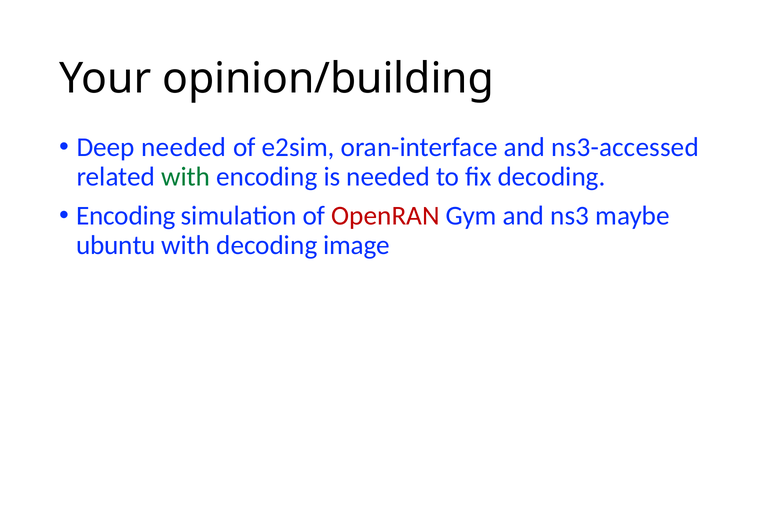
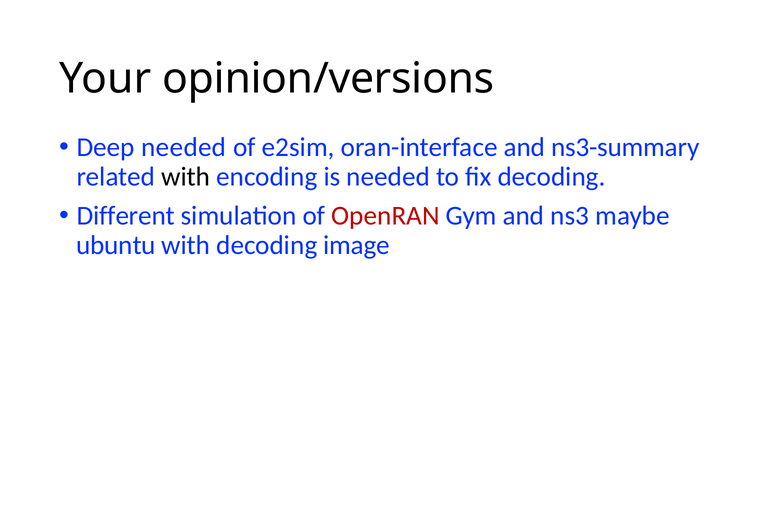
opinion/building: opinion/building -> opinion/versions
ns3-accessed: ns3-accessed -> ns3-summary
with at (186, 177) colour: green -> black
Encoding at (126, 216): Encoding -> Different
